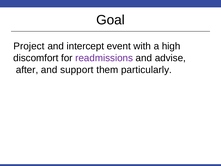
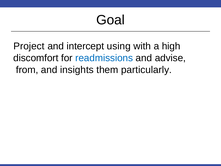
event: event -> using
readmissions colour: purple -> blue
after: after -> from
support: support -> insights
